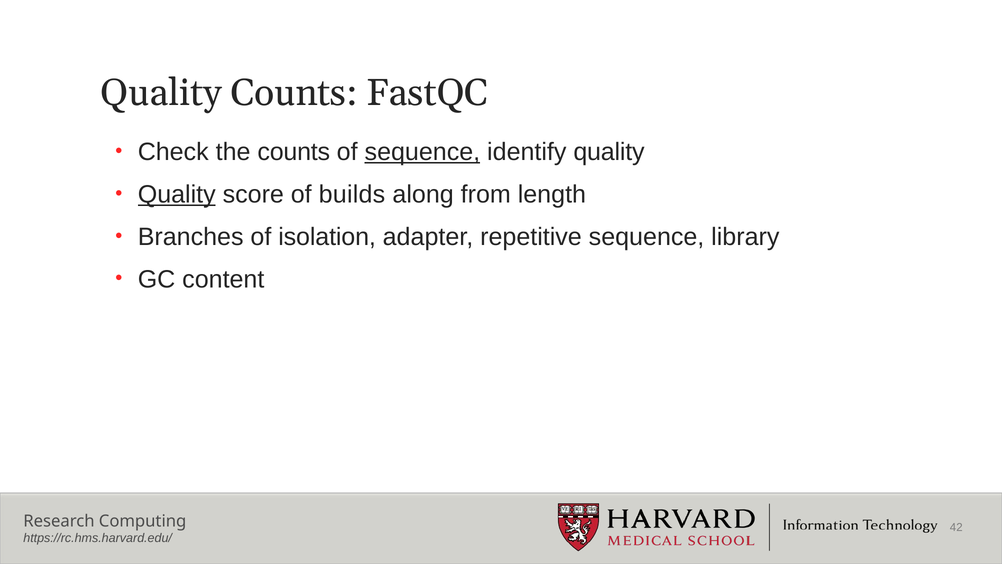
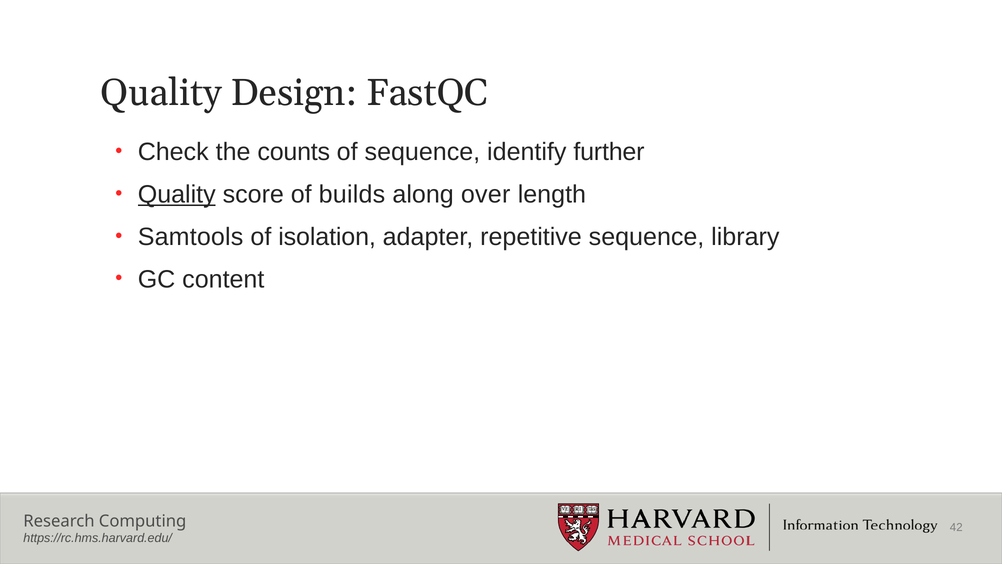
Quality Counts: Counts -> Design
sequence at (422, 152) underline: present -> none
identify quality: quality -> further
from: from -> over
Branches: Branches -> Samtools
